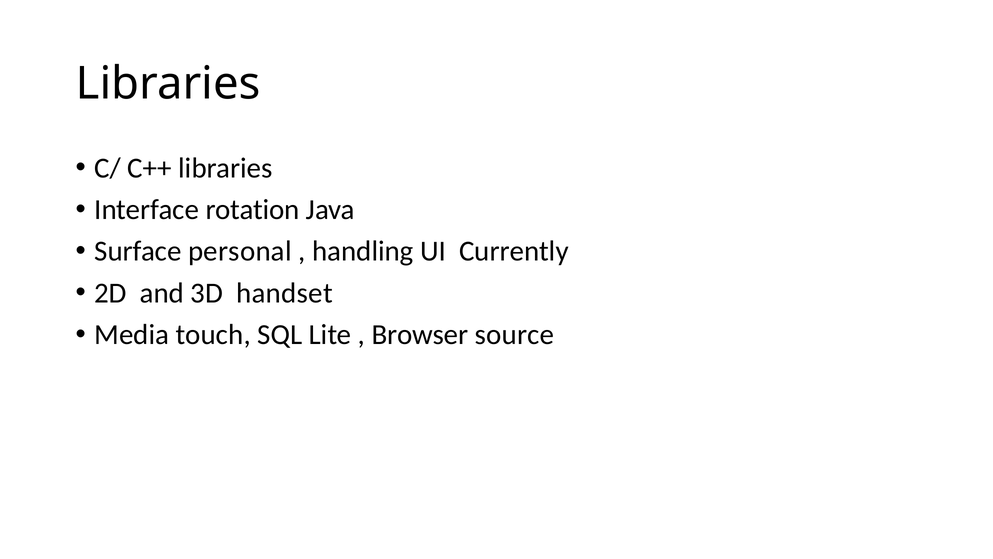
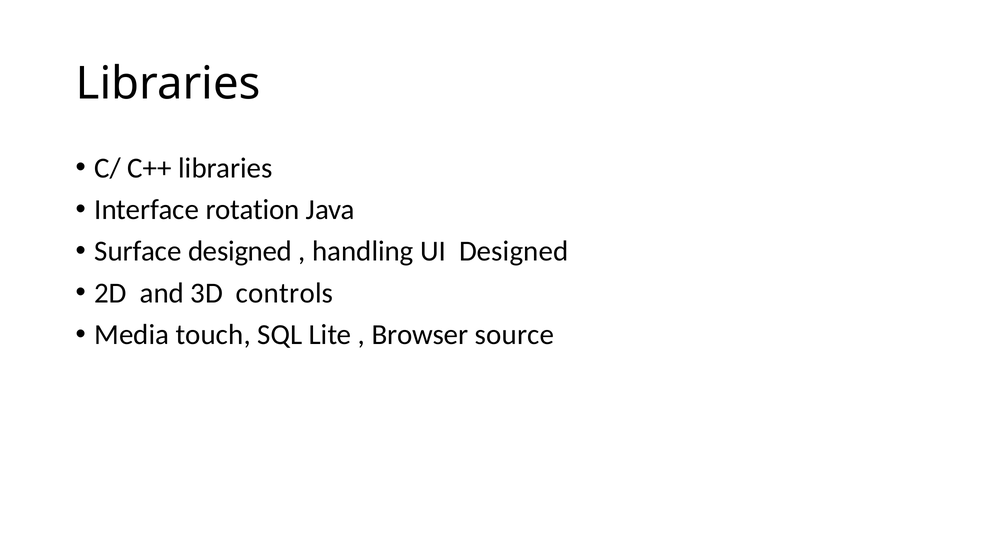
Surface personal: personal -> designed
UI Currently: Currently -> Designed
handset: handset -> controls
